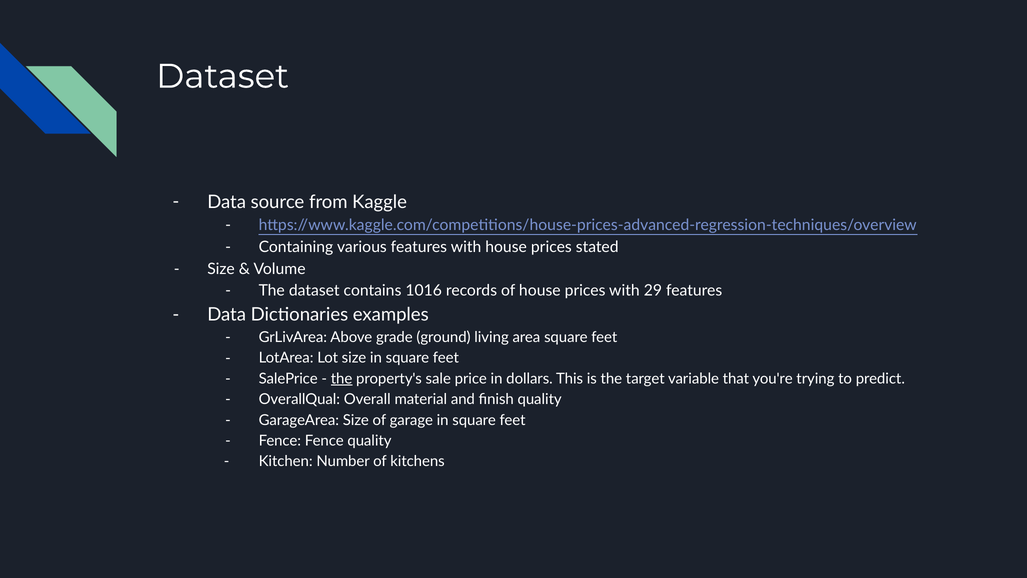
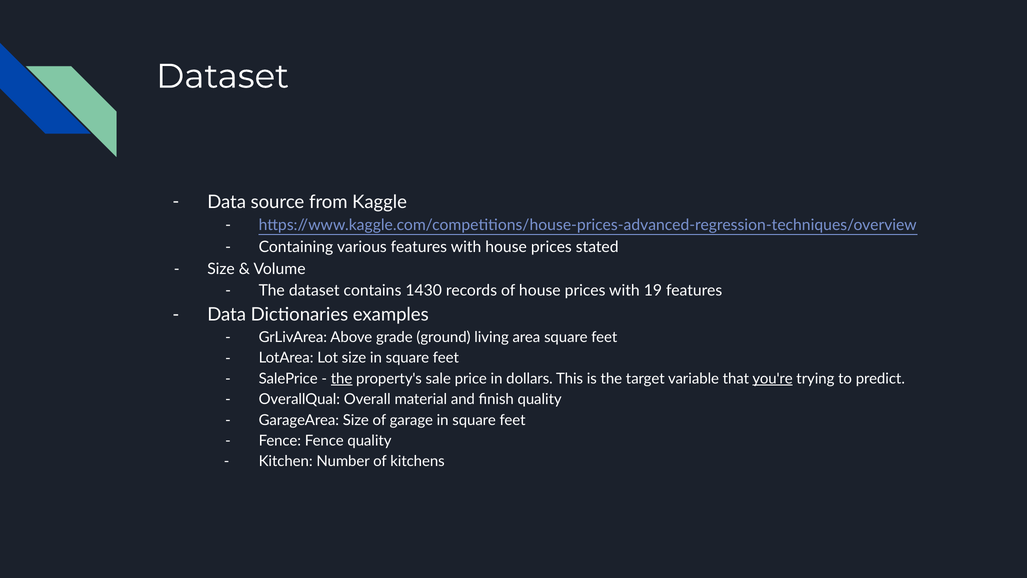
1016: 1016 -> 1430
29: 29 -> 19
you're underline: none -> present
